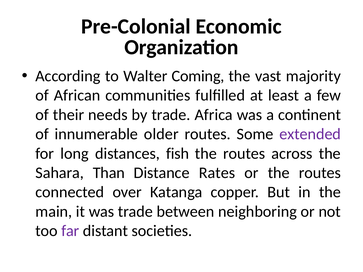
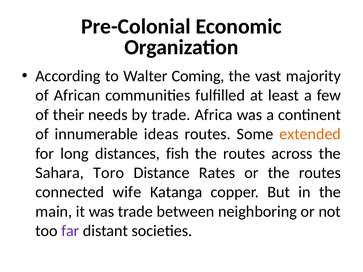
older: older -> ideas
extended colour: purple -> orange
Than: Than -> Toro
over: over -> wife
